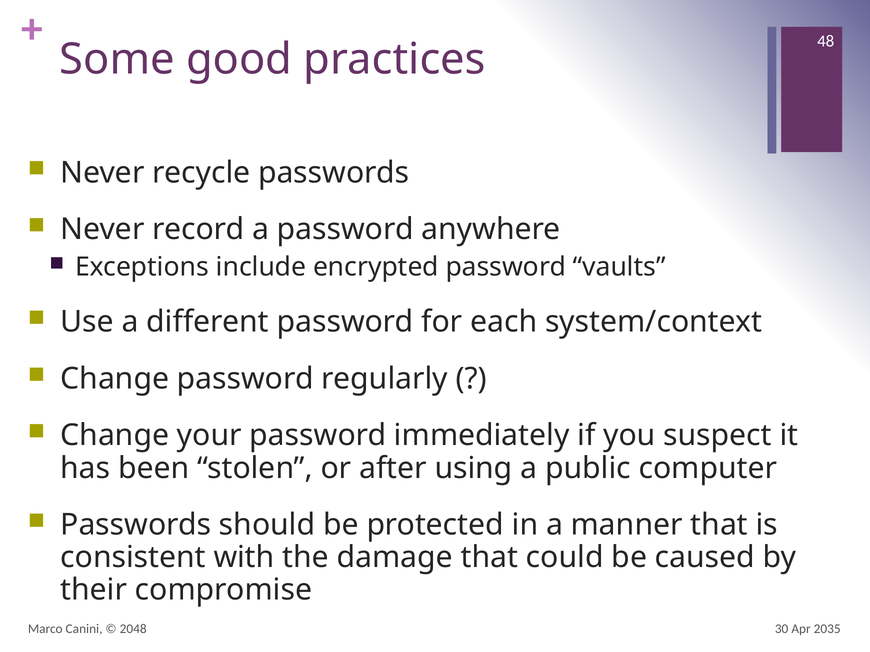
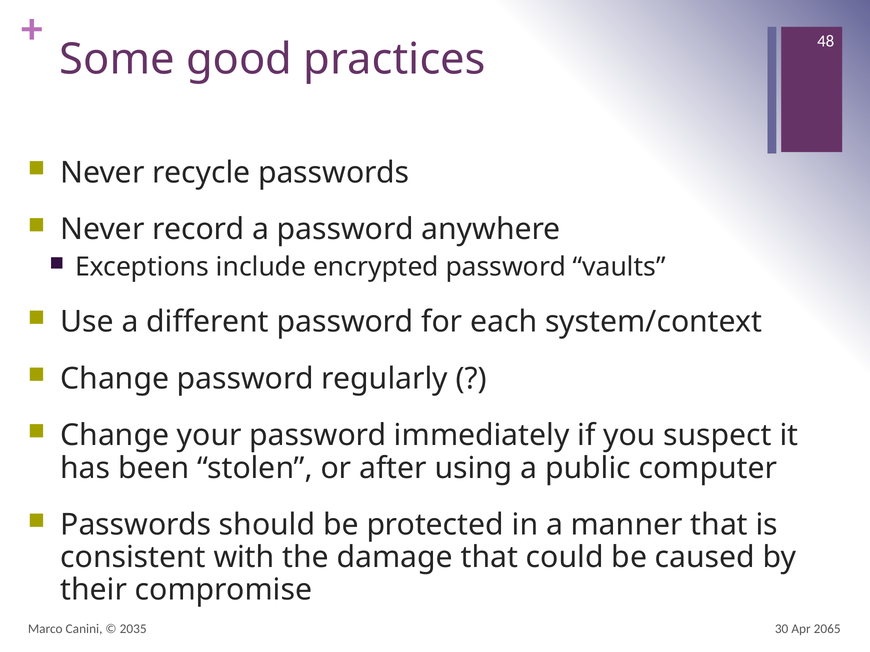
2048: 2048 -> 2035
2035: 2035 -> 2065
